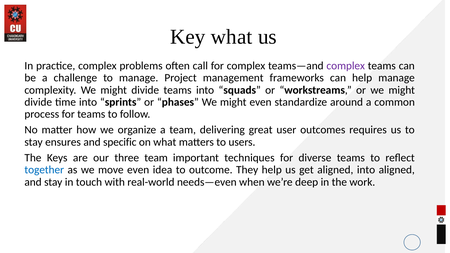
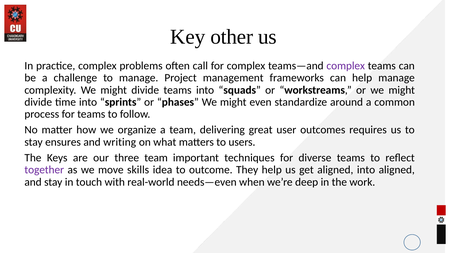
Key what: what -> other
specific: specific -> writing
together colour: blue -> purple
move even: even -> skills
